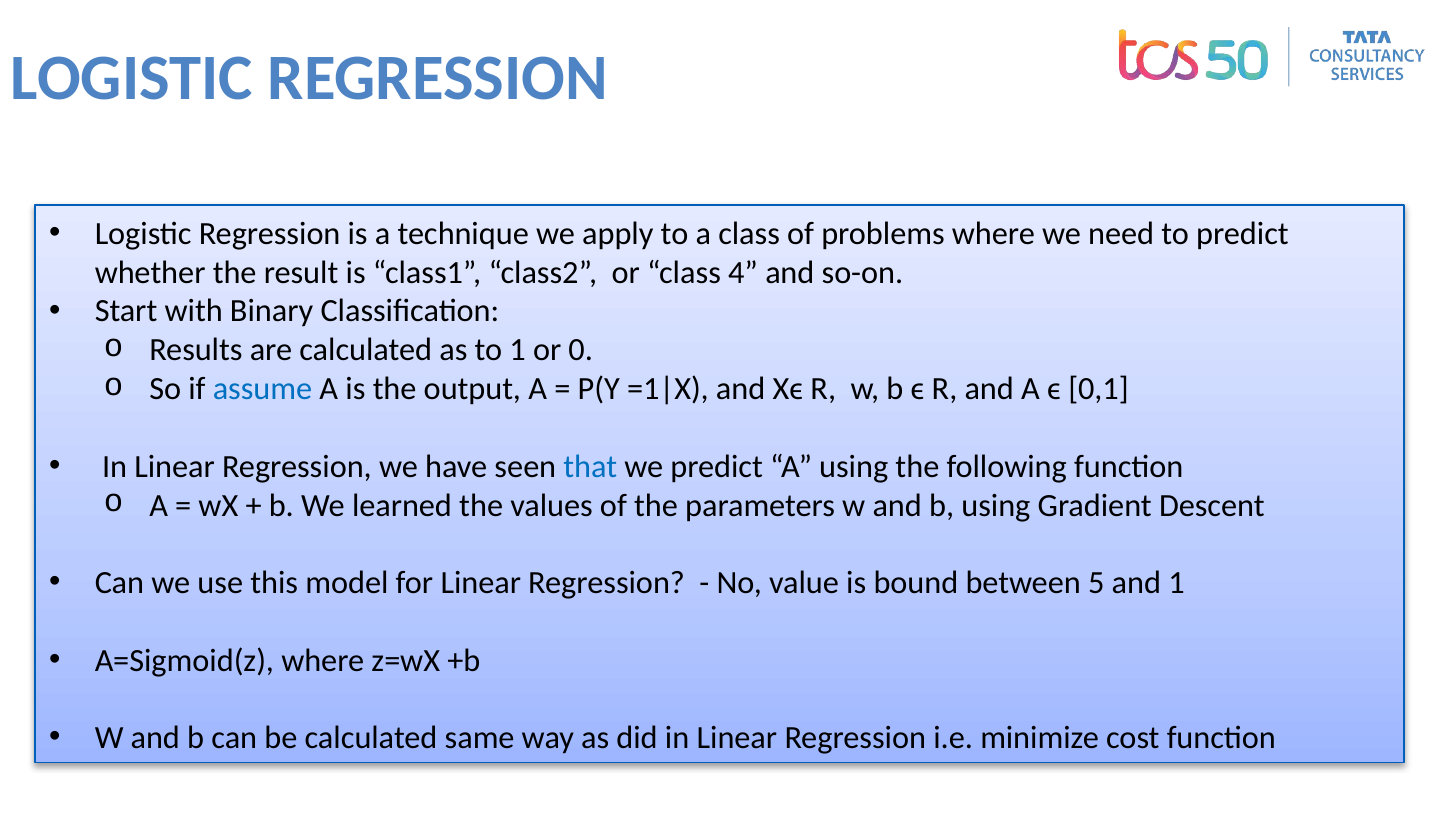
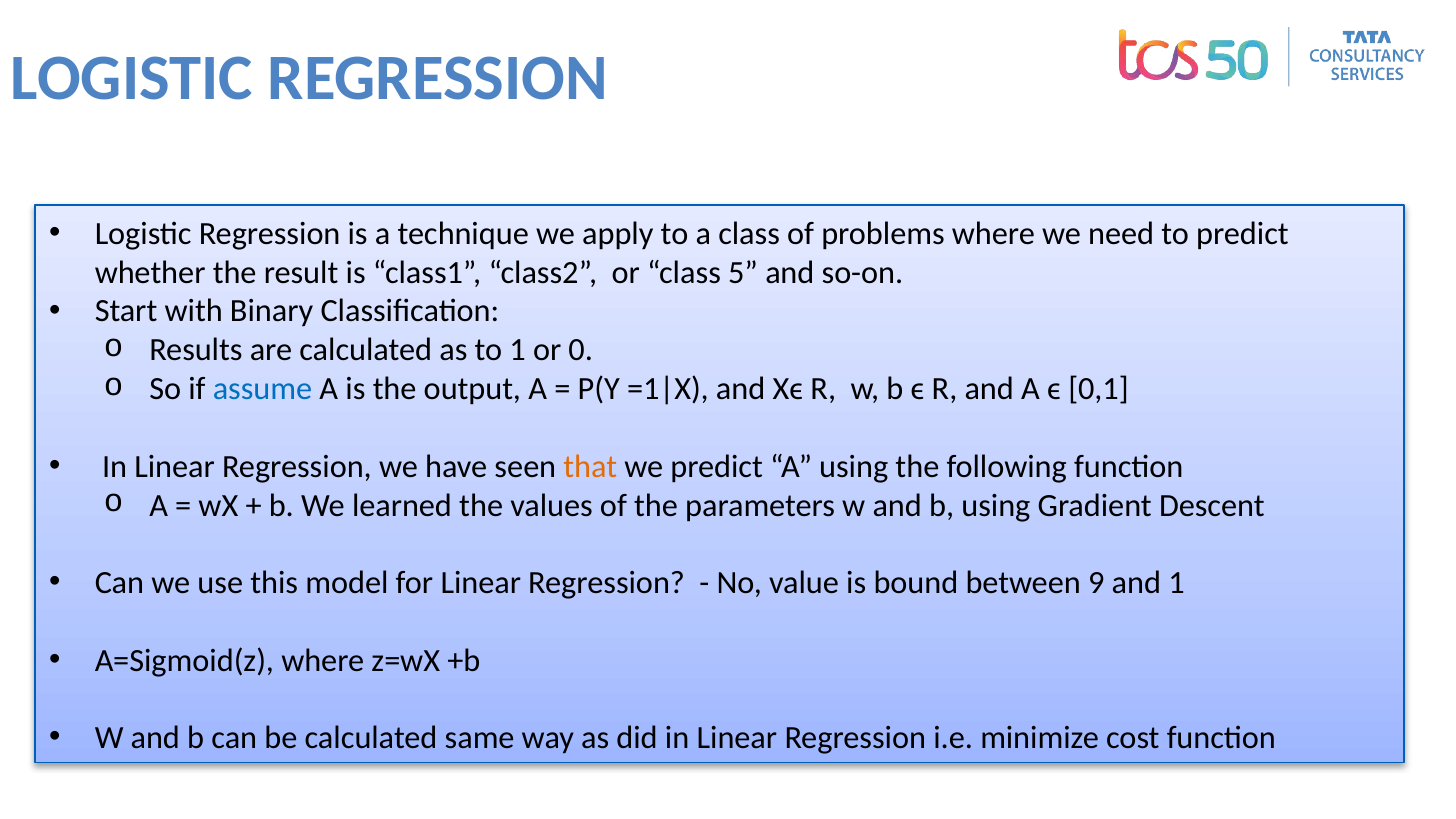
4: 4 -> 5
that colour: blue -> orange
5: 5 -> 9
